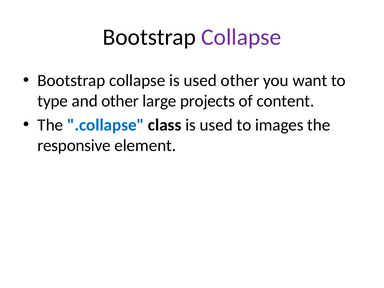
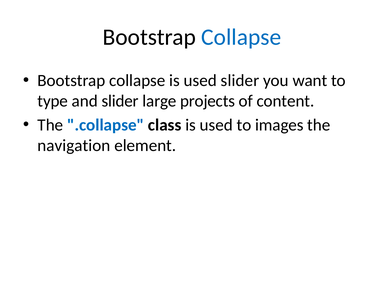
Collapse at (241, 37) colour: purple -> blue
used other: other -> slider
and other: other -> slider
responsive: responsive -> navigation
